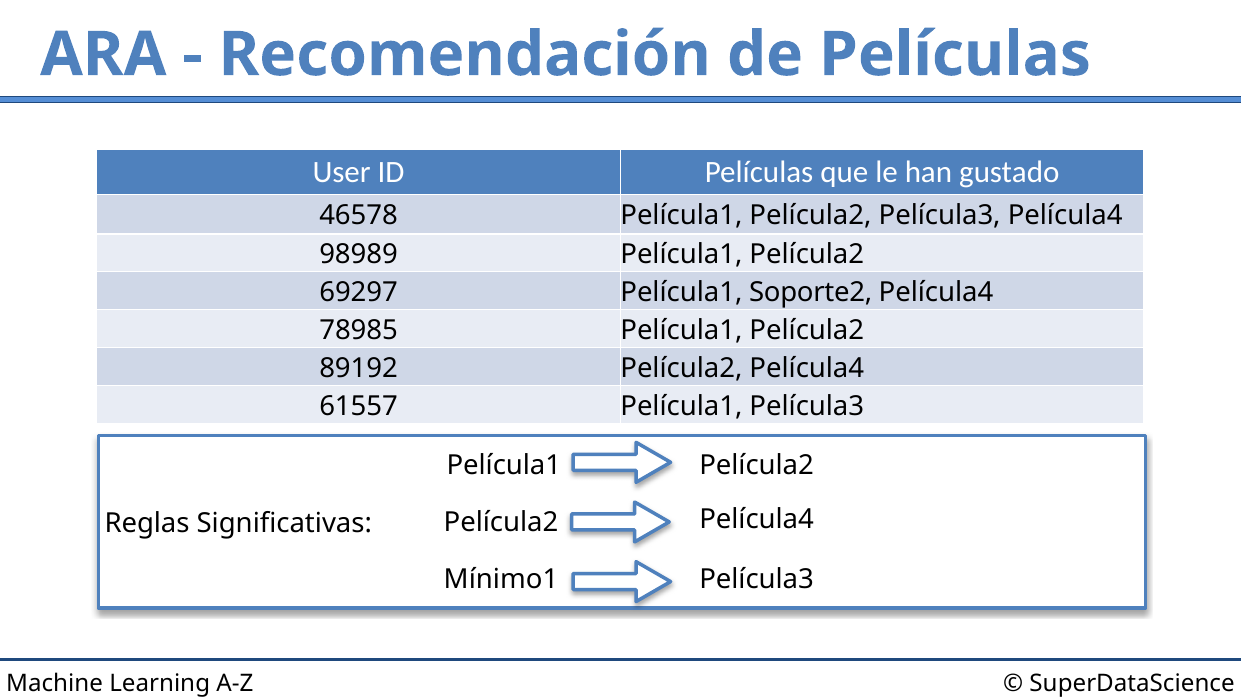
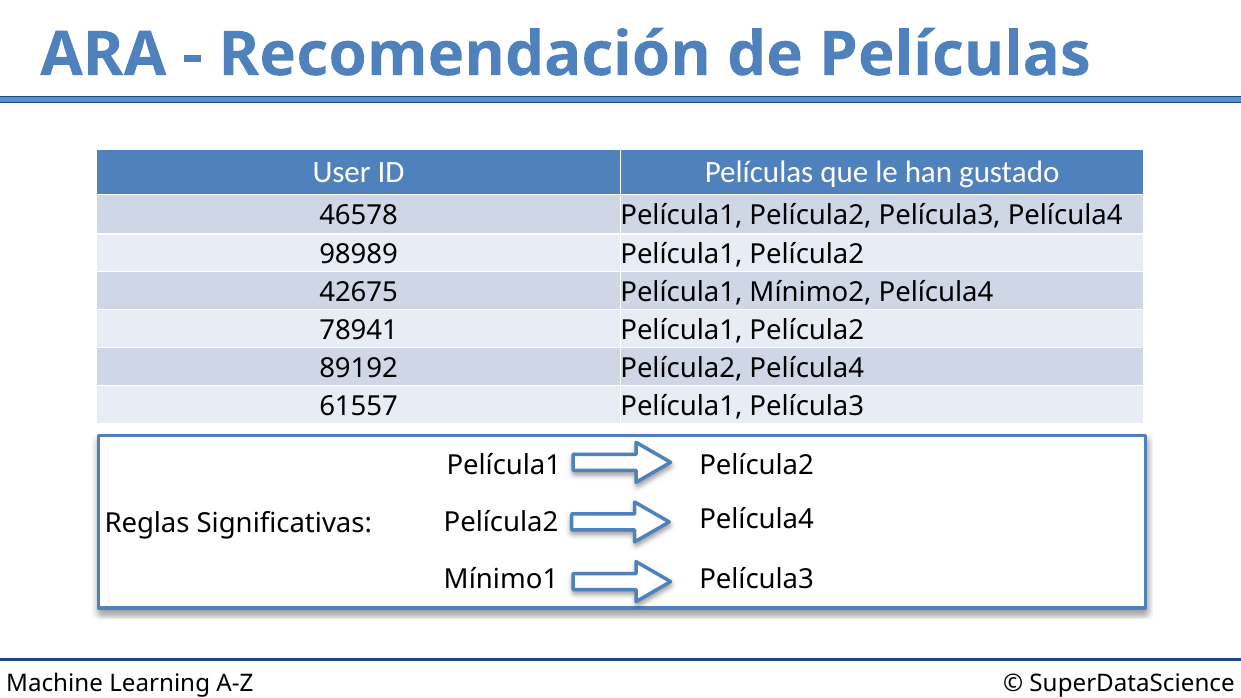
69297: 69297 -> 42675
Soporte2: Soporte2 -> Mínimo2
78985: 78985 -> 78941
